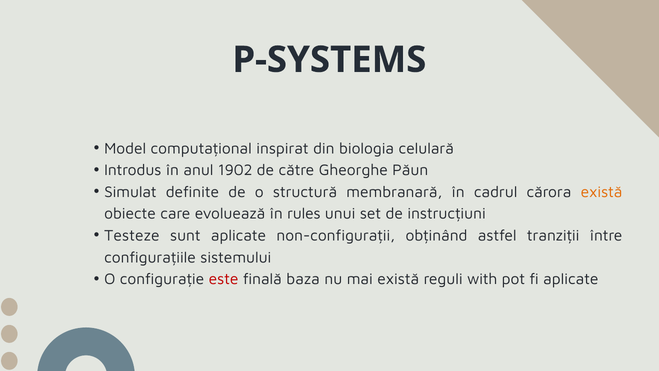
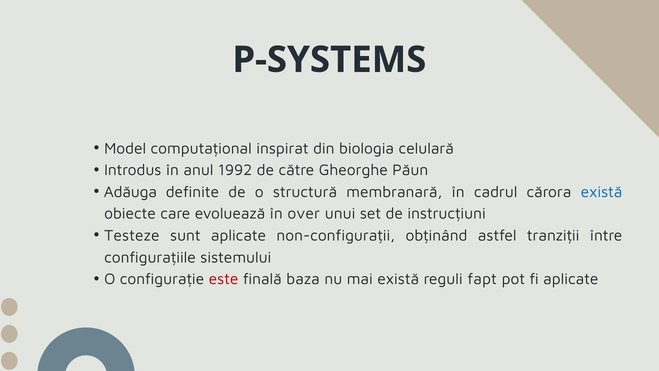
1902: 1902 -> 1992
Simulat: Simulat -> Adăuga
există at (602, 192) colour: orange -> blue
rules: rules -> over
with: with -> fapt
